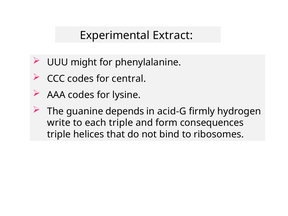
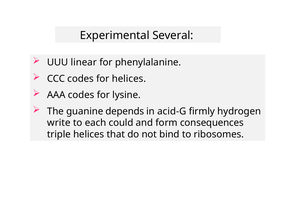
Extract: Extract -> Several
might: might -> linear
for central: central -> helices
each triple: triple -> could
